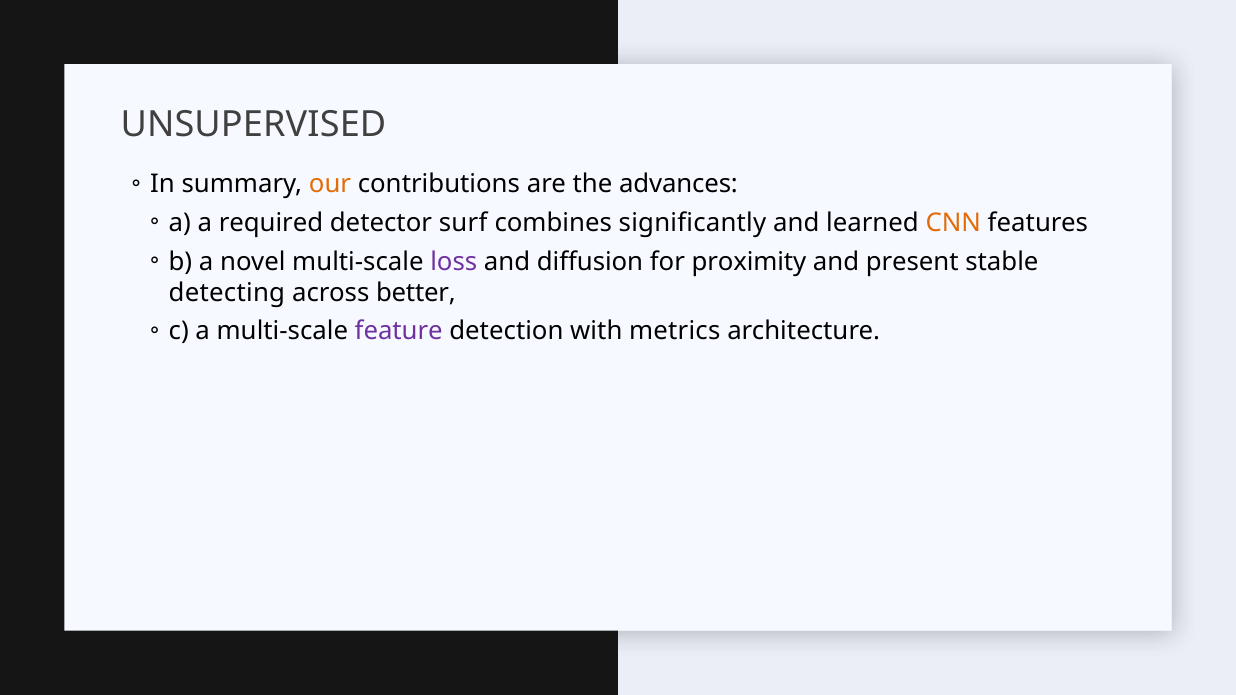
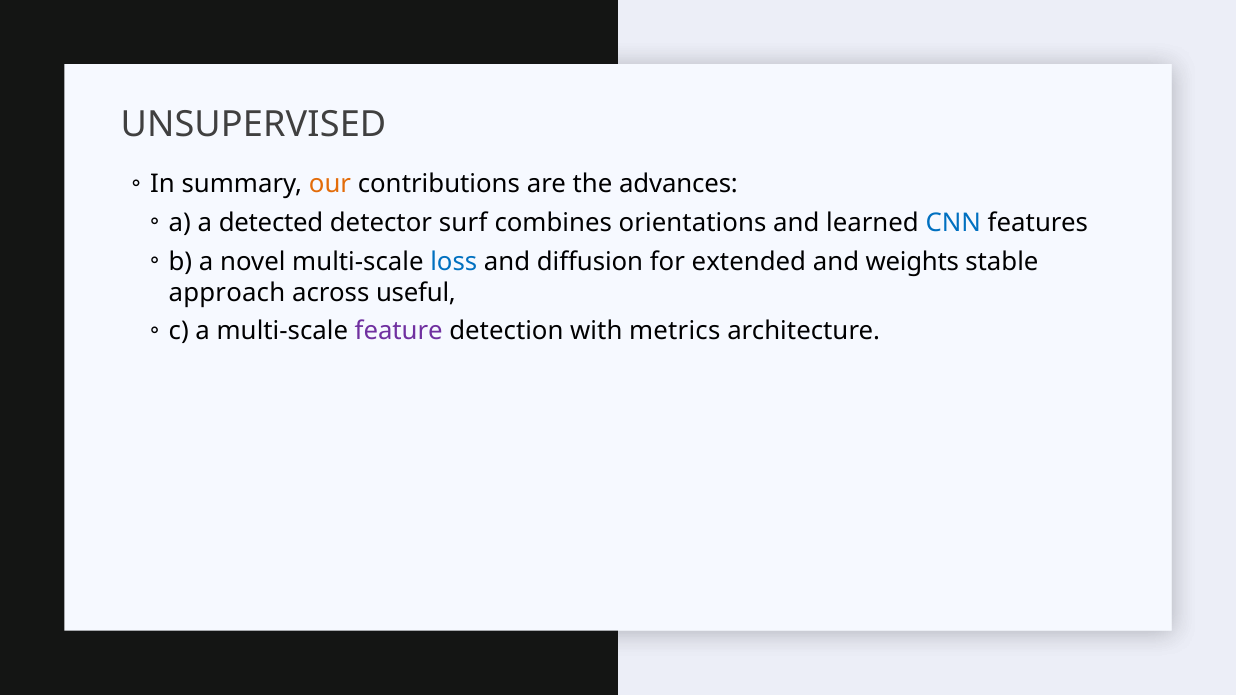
required: required -> detected
significantly: significantly -> orientations
CNN colour: orange -> blue
loss colour: purple -> blue
proximity: proximity -> extended
present: present -> weights
detecting: detecting -> approach
better: better -> useful
